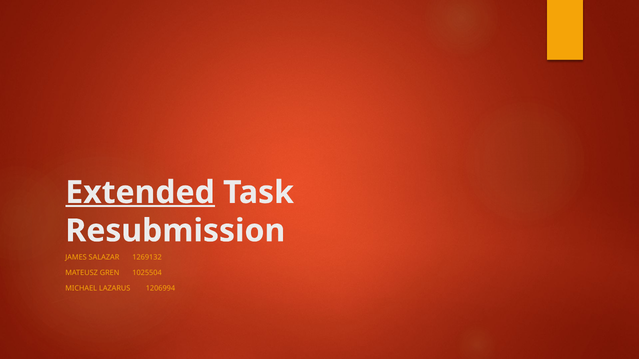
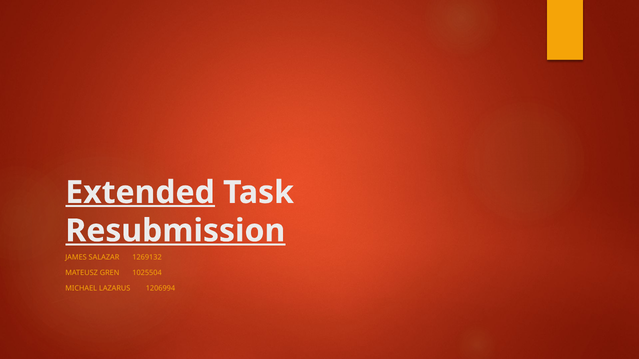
Resubmission underline: none -> present
